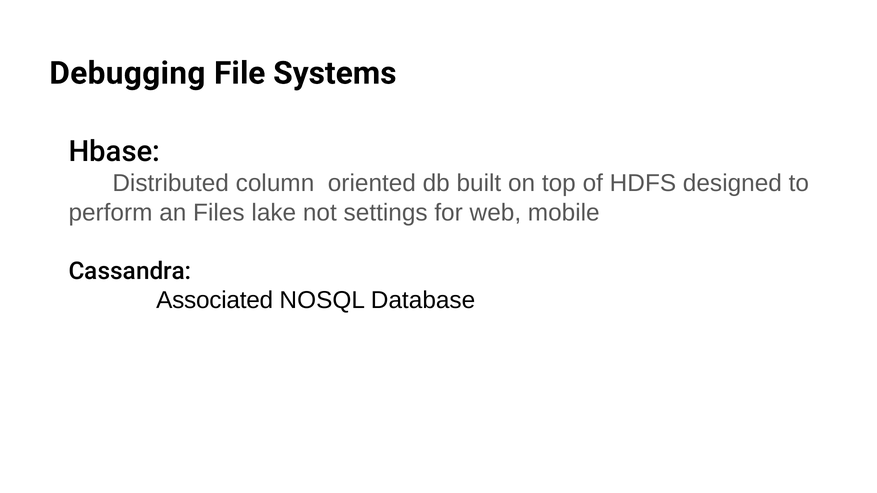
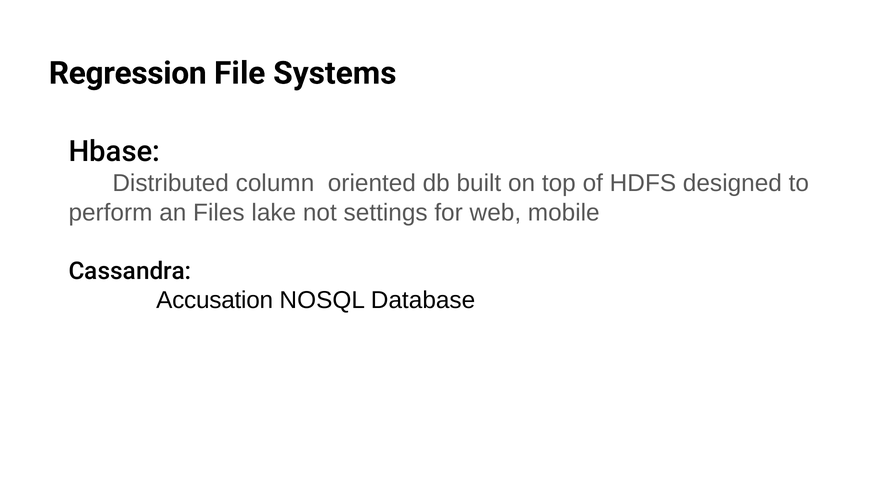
Debugging: Debugging -> Regression
Associated: Associated -> Accusation
